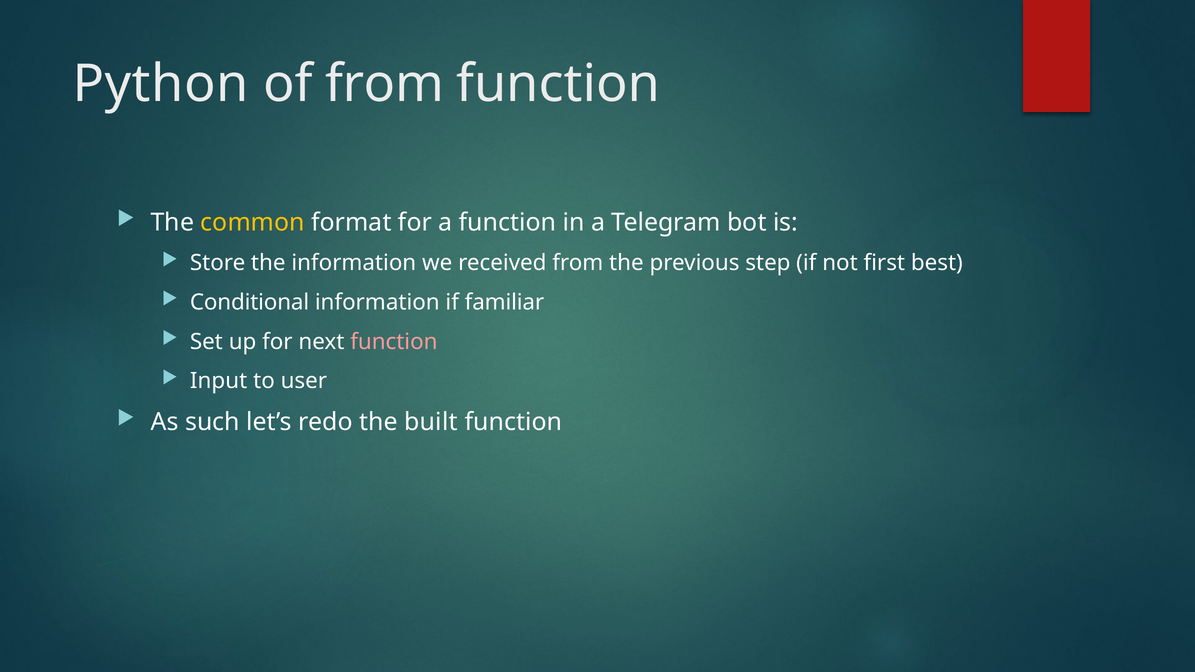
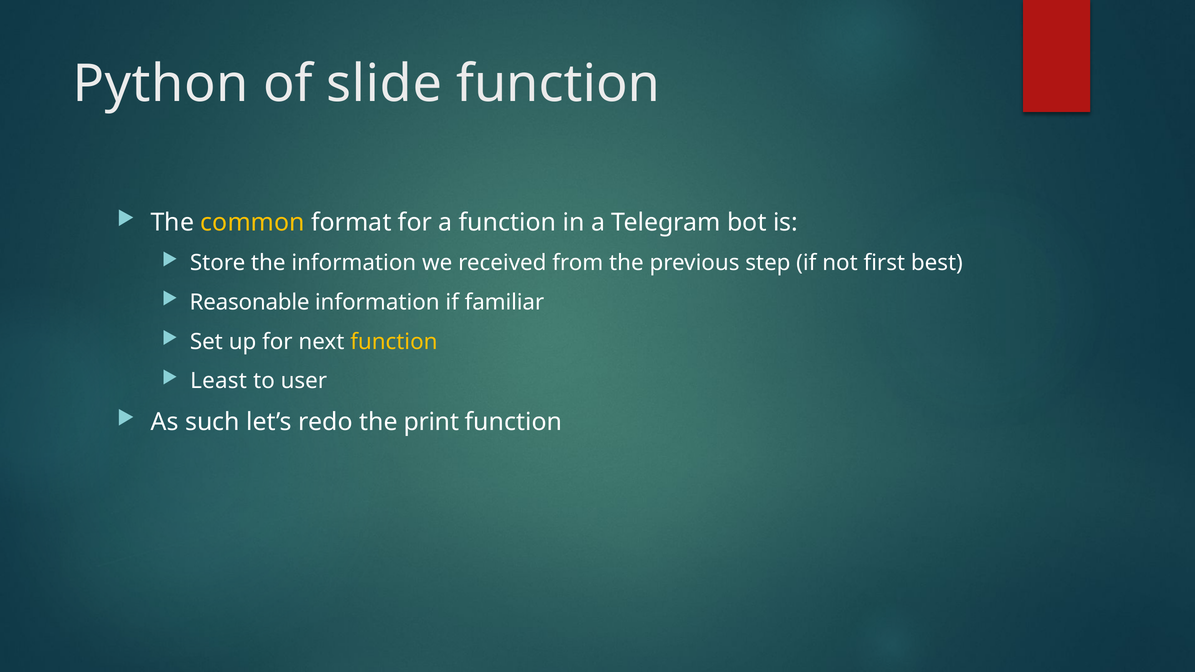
of from: from -> slide
Conditional: Conditional -> Reasonable
function at (394, 342) colour: pink -> yellow
Input: Input -> Least
built: built -> print
